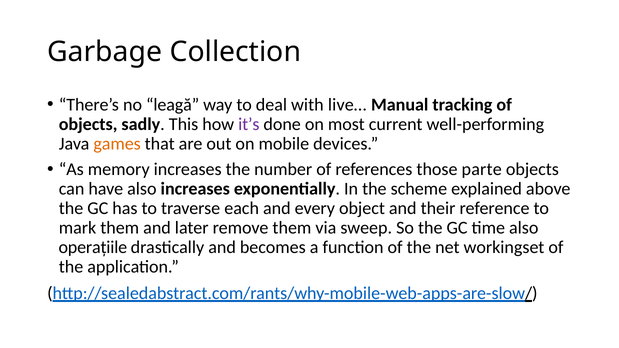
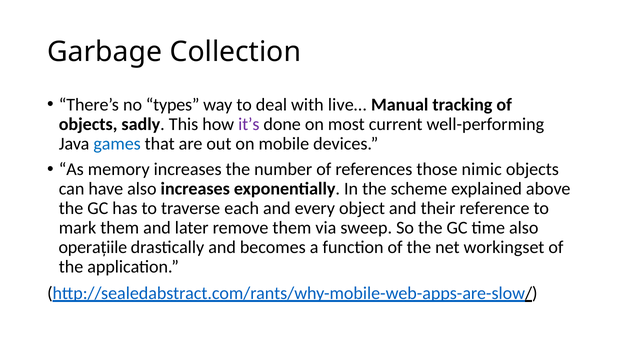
leagă: leagă -> types
games colour: orange -> blue
parte: parte -> nimic
